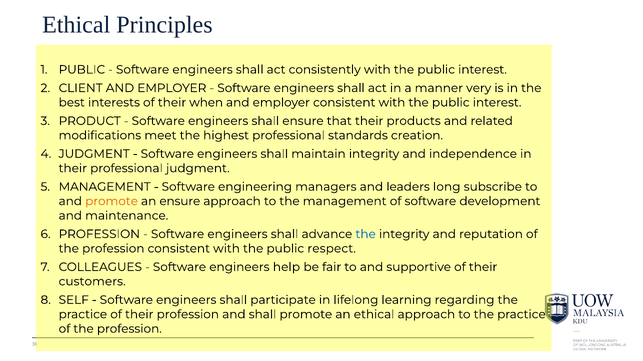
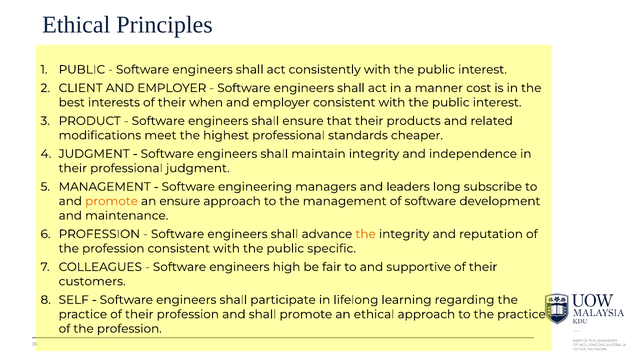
very: very -> cost
creation: creation -> cheaper
the at (366, 235) colour: blue -> orange
respect: respect -> specific
help: help -> high
